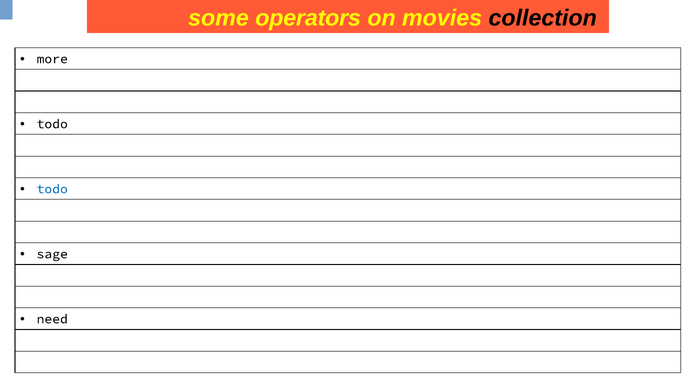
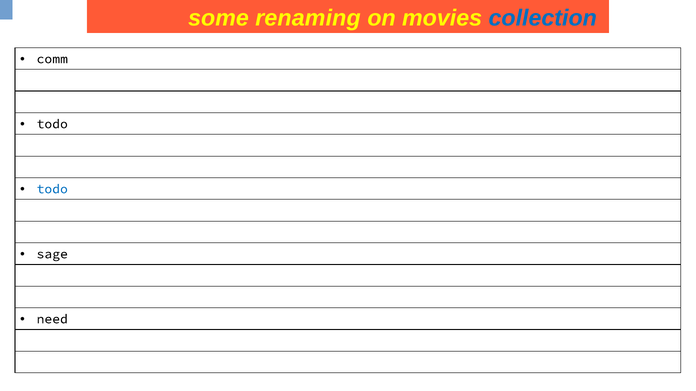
operators: operators -> renaming
collection colour: black -> blue
more: more -> comm
